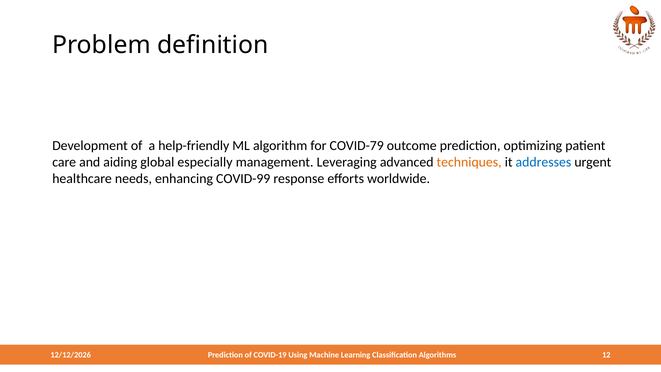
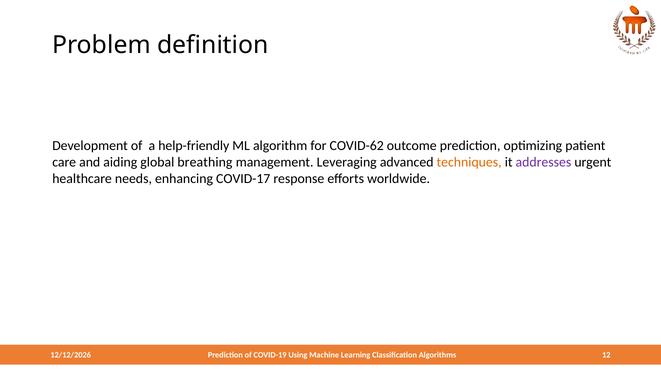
COVID-79: COVID-79 -> COVID-62
especially: especially -> breathing
addresses colour: blue -> purple
COVID-99: COVID-99 -> COVID-17
